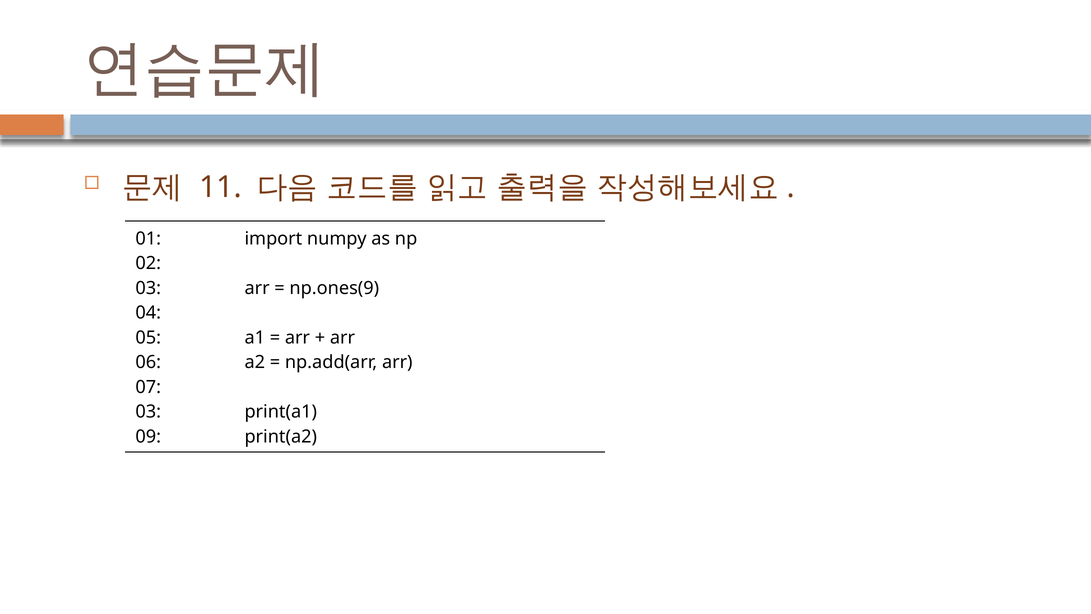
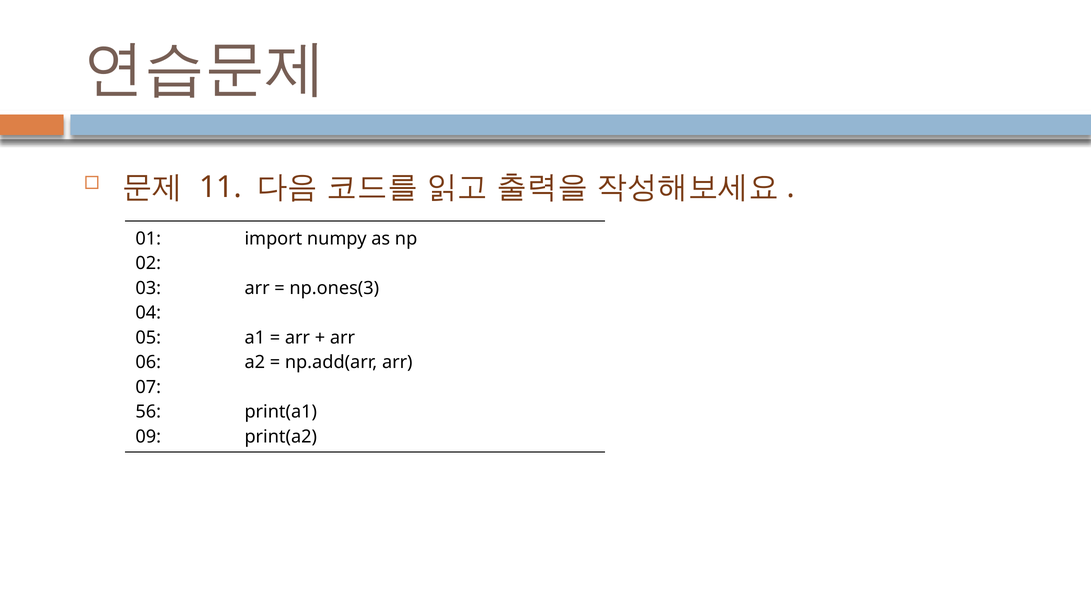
np.ones(9: np.ones(9 -> np.ones(3
03 at (148, 412): 03 -> 56
